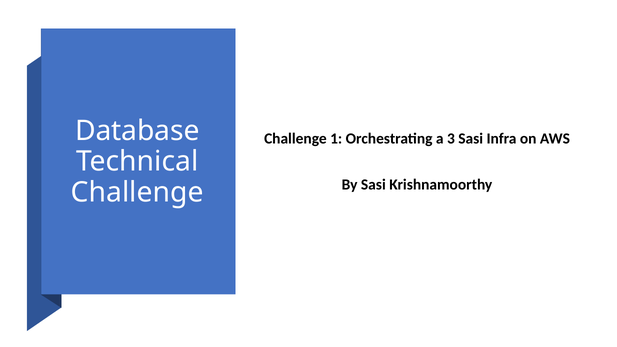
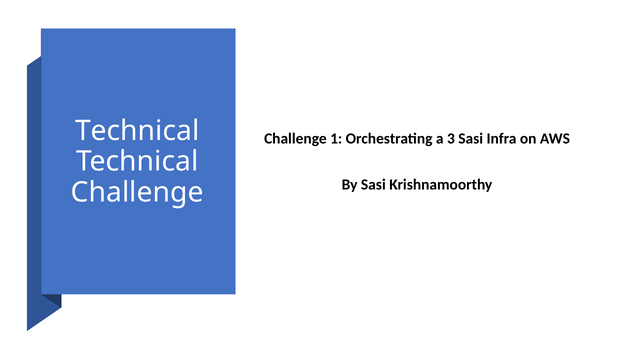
Database at (137, 131): Database -> Technical
